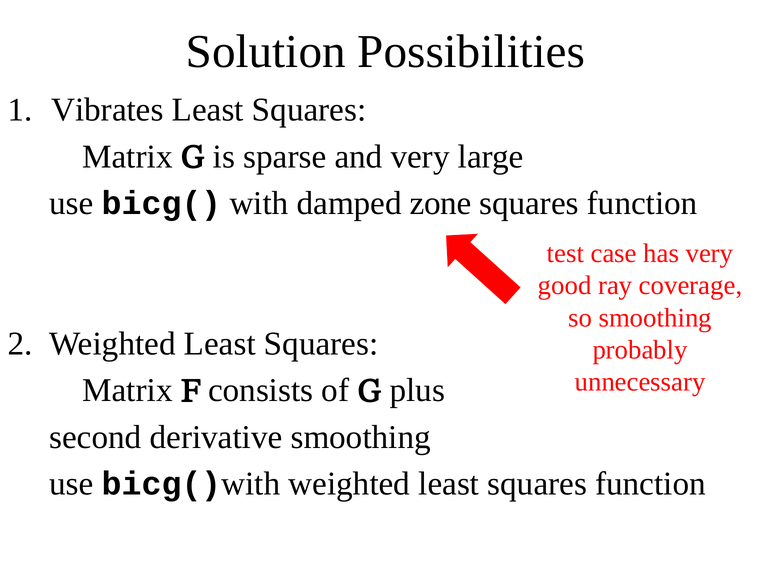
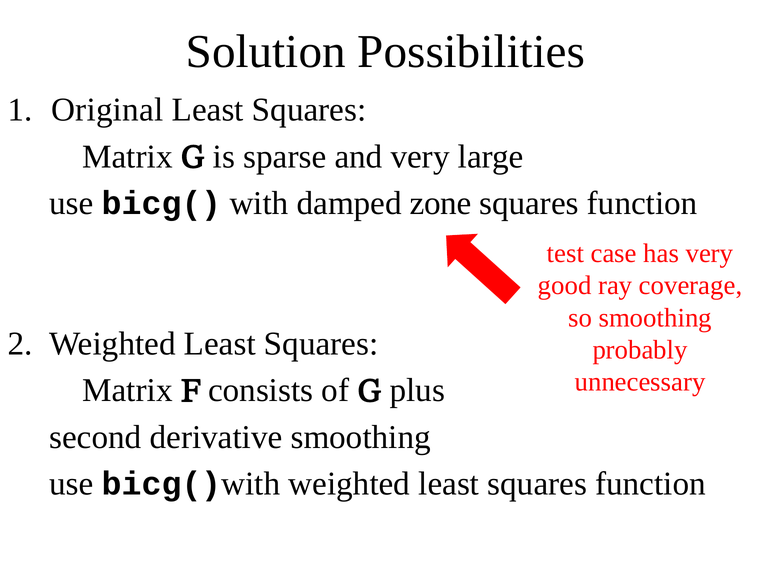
Vibrates: Vibrates -> Original
